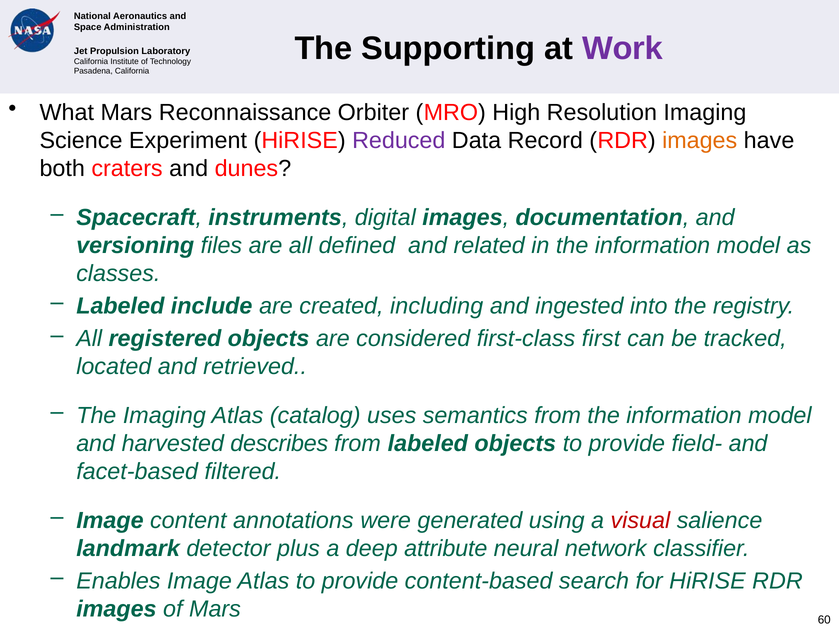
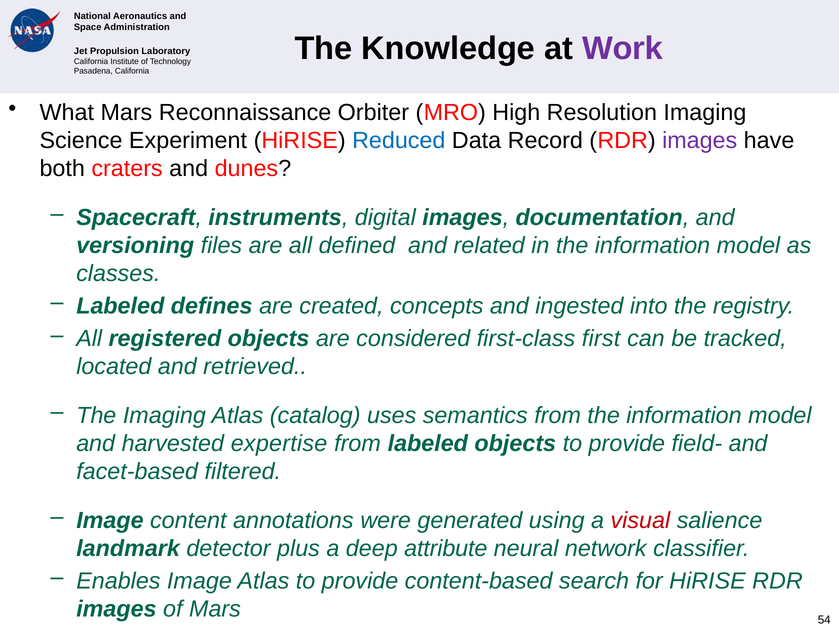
Supporting: Supporting -> Knowledge
Reduced colour: purple -> blue
images at (700, 141) colour: orange -> purple
include: include -> defines
including: including -> concepts
describes: describes -> expertise
60: 60 -> 54
